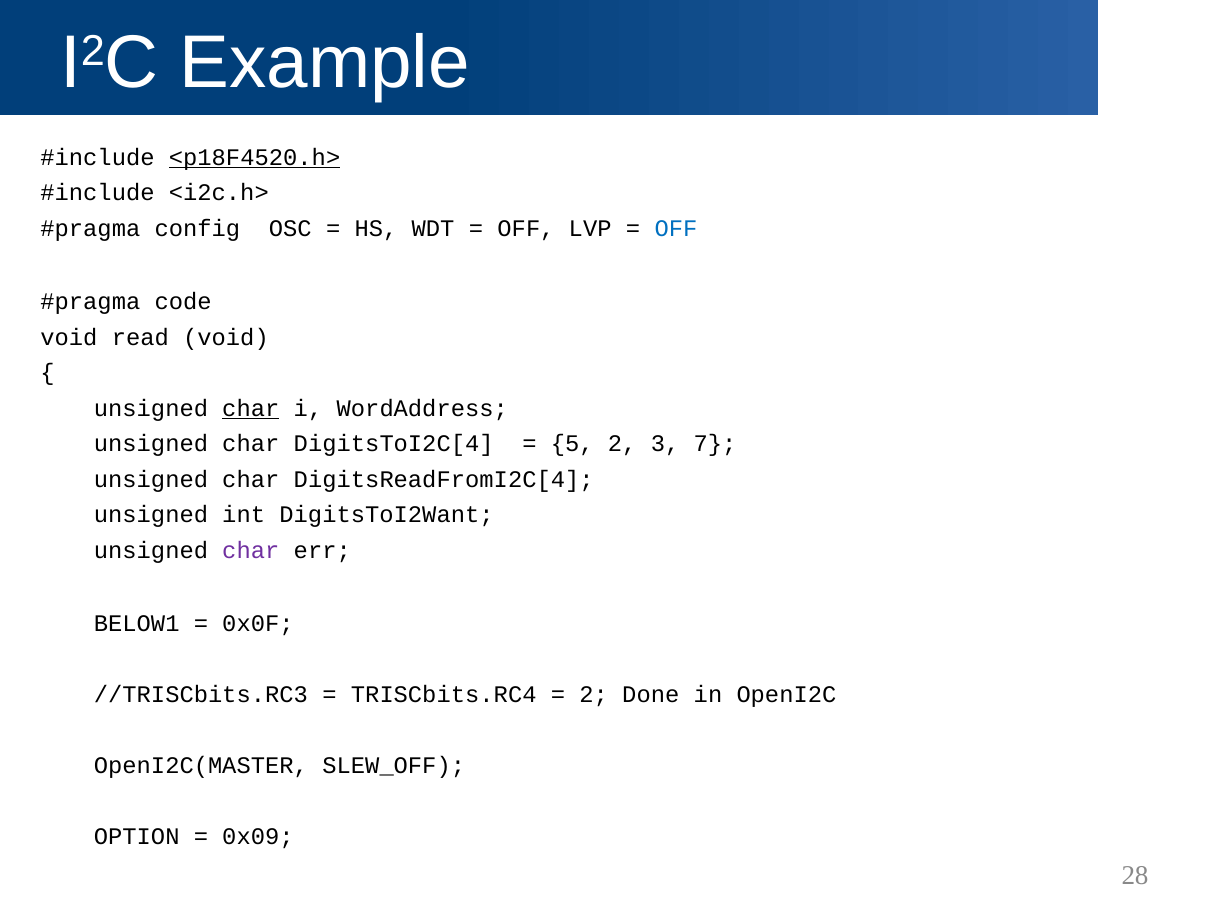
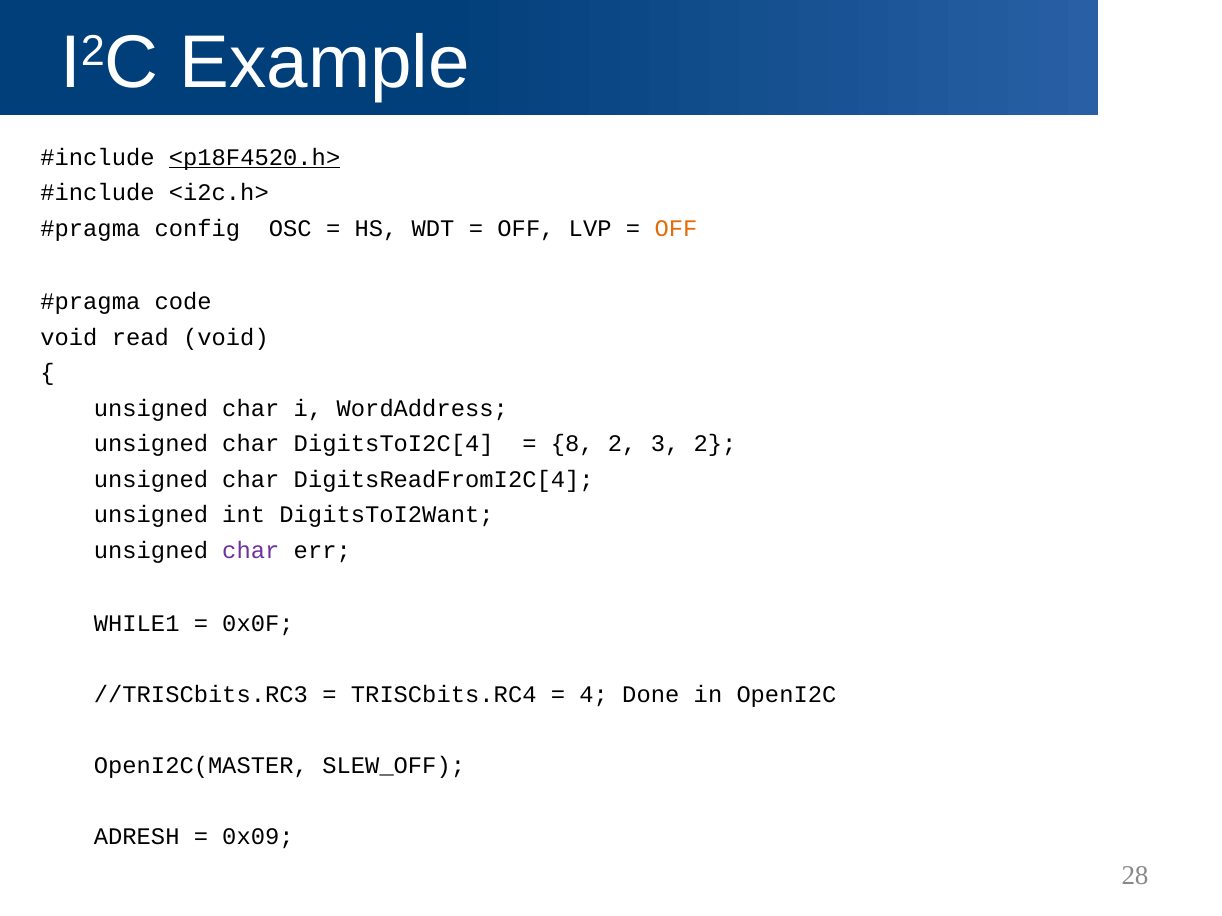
OFF at (676, 229) colour: blue -> orange
char at (251, 409) underline: present -> none
5: 5 -> 8
3 7: 7 -> 2
BELOW1: BELOW1 -> WHILE1
2 at (594, 695): 2 -> 4
OPTION: OPTION -> ADRESH
